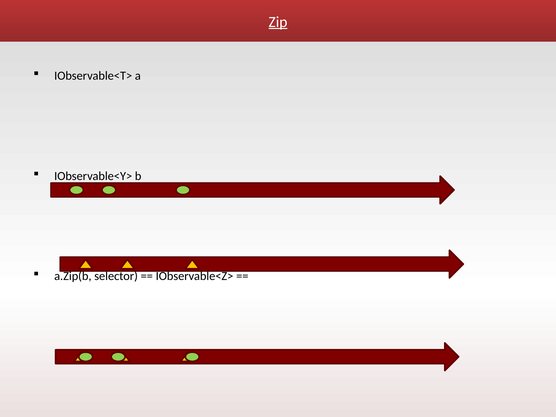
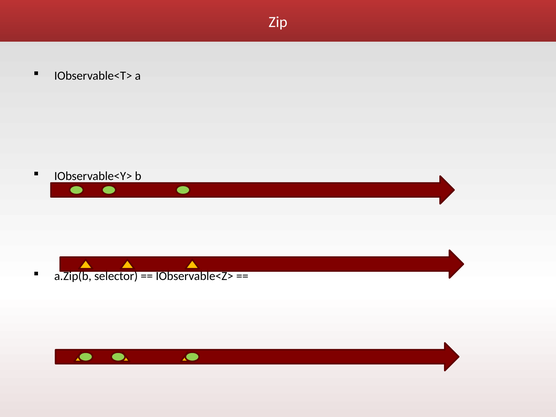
Zip underline: present -> none
